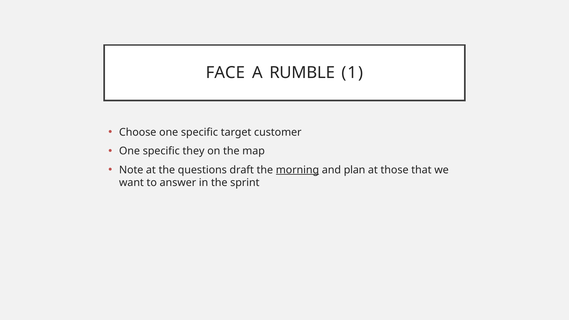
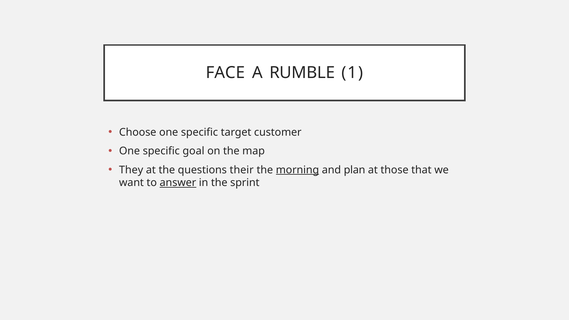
they: they -> goal
Note: Note -> They
draft: draft -> their
answer underline: none -> present
